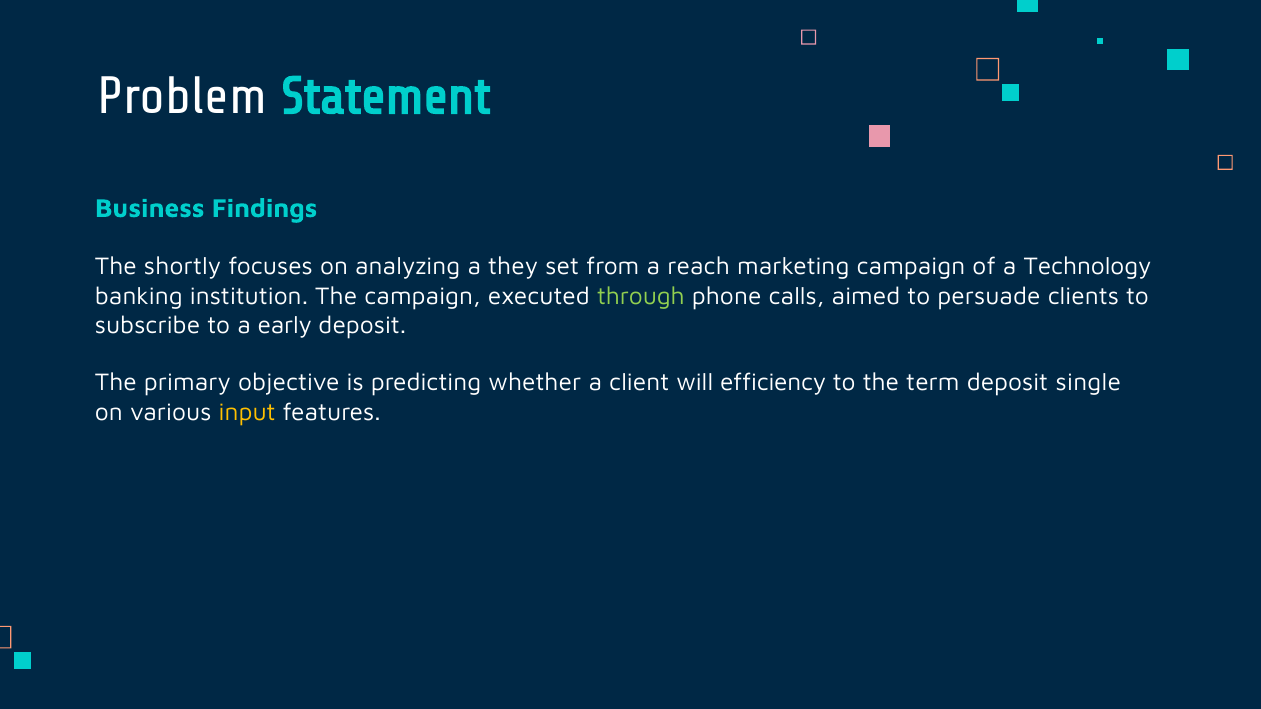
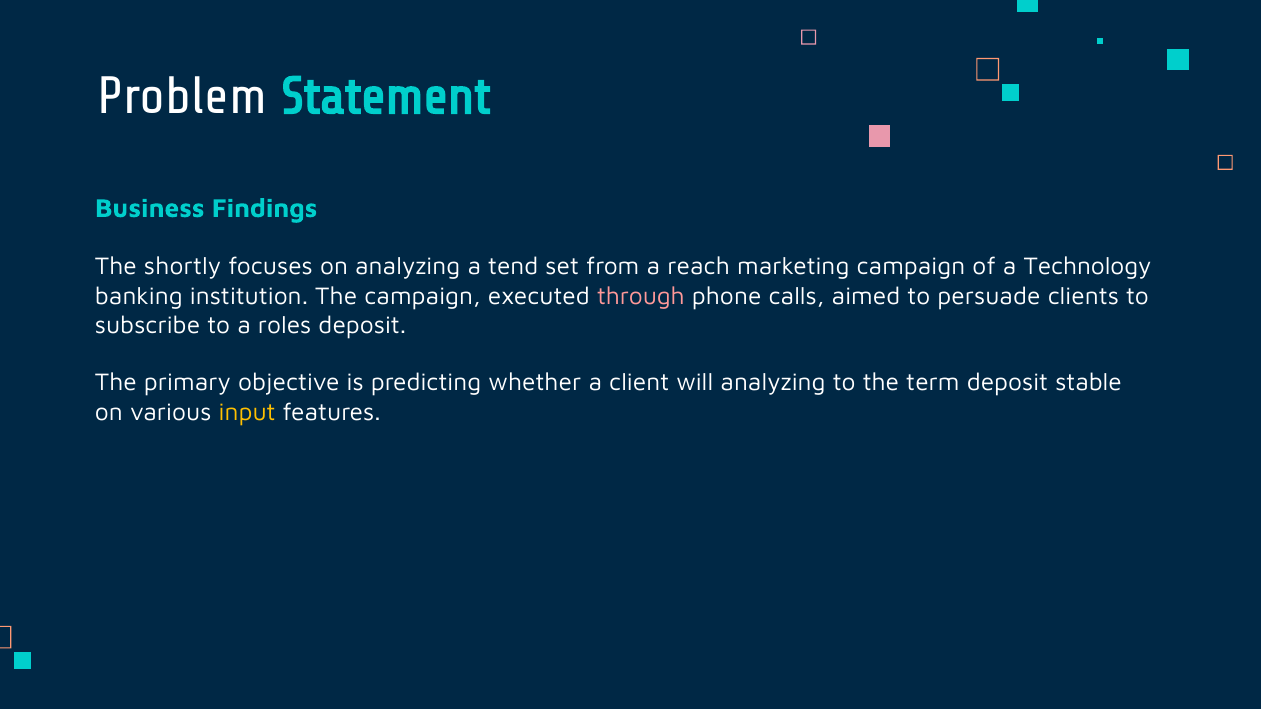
they: they -> tend
through colour: light green -> pink
early: early -> roles
will efficiency: efficiency -> analyzing
single: single -> stable
